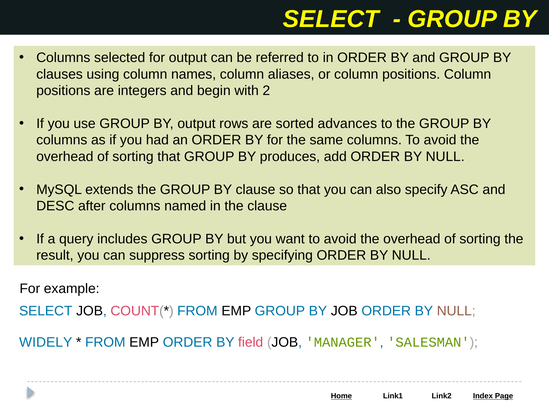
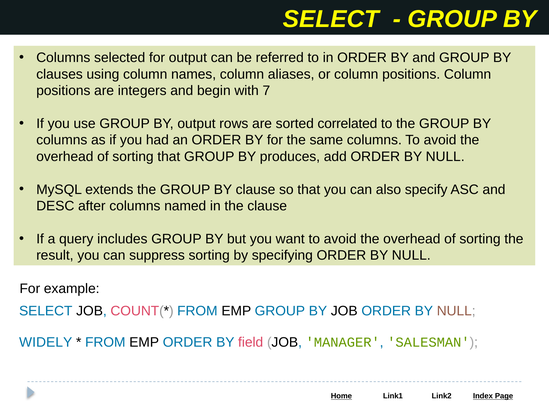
2: 2 -> 7
advances: advances -> correlated
